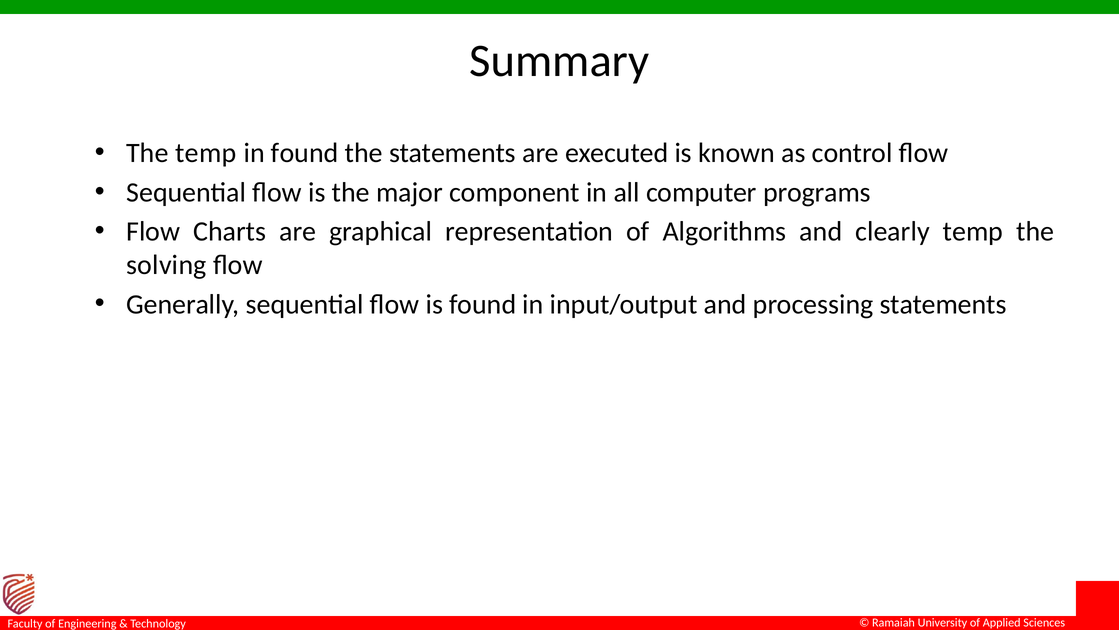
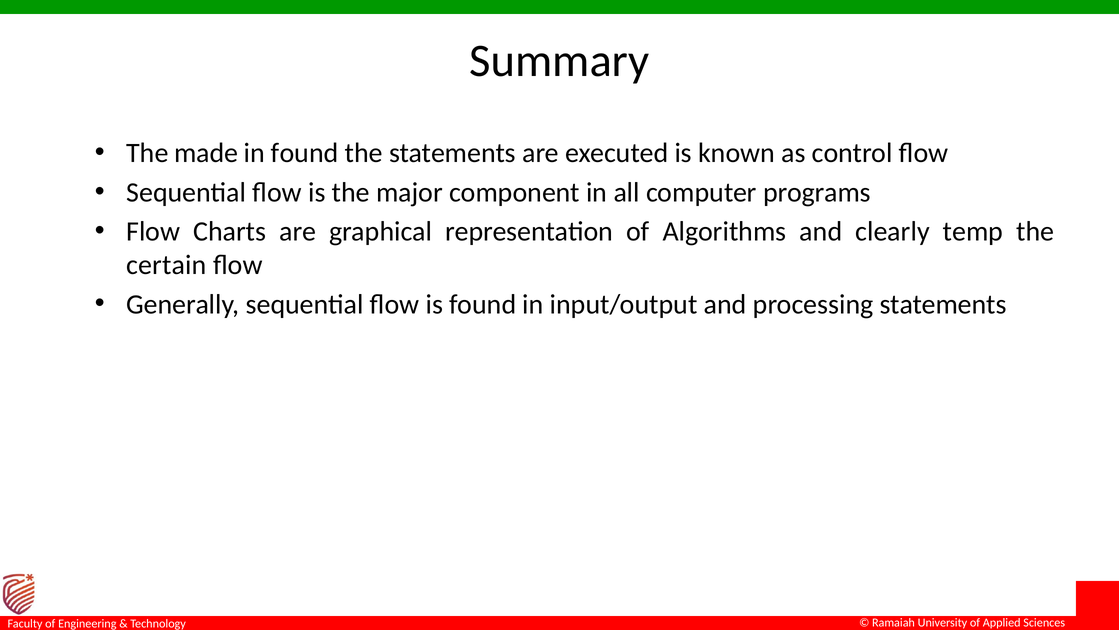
The temp: temp -> made
solving: solving -> certain
